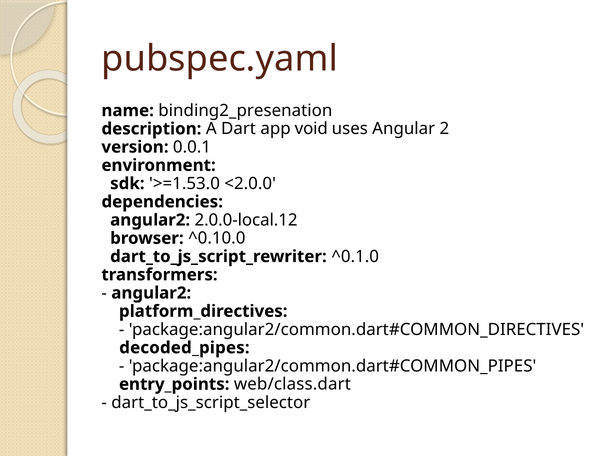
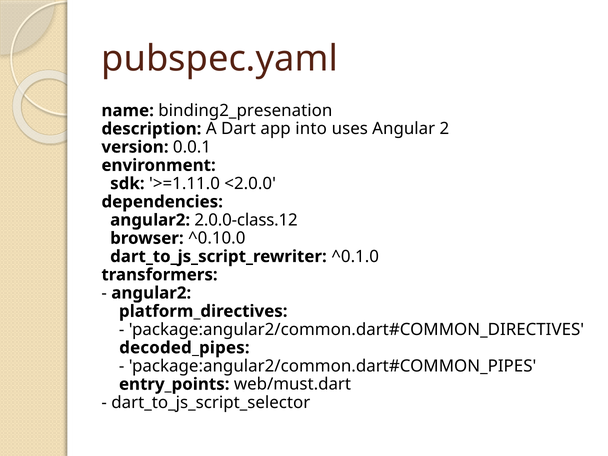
void: void -> into
>=1.53.0: >=1.53.0 -> >=1.11.0
2.0.0-local.12: 2.0.0-local.12 -> 2.0.0-class.12
web/class.dart: web/class.dart -> web/must.dart
